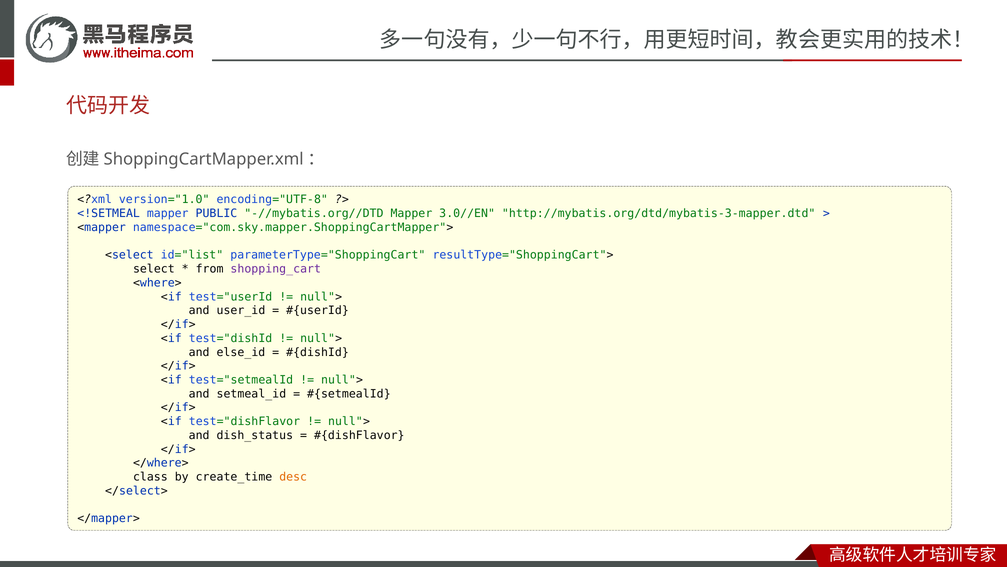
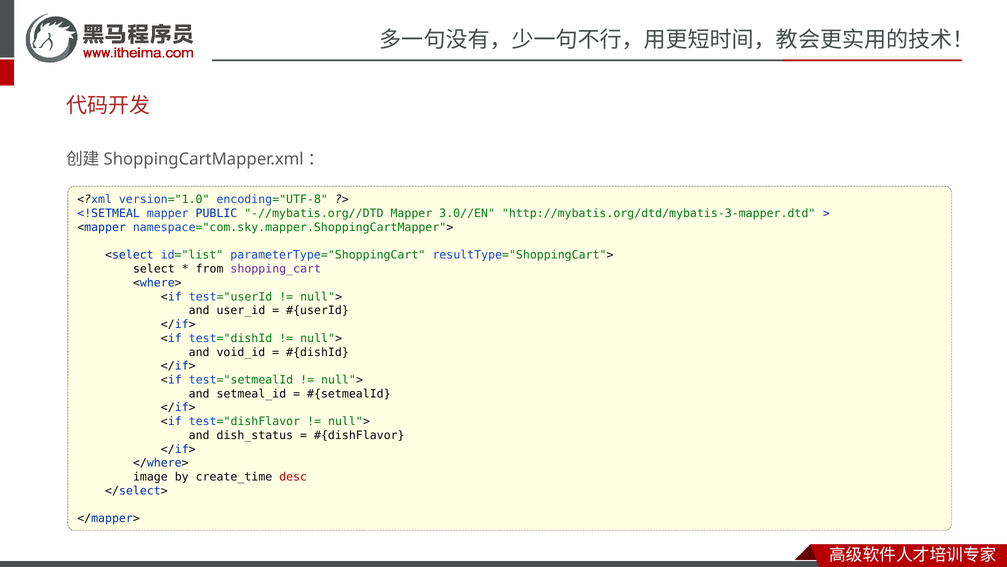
else_id: else_id -> void_id
class: class -> image
desc colour: orange -> red
